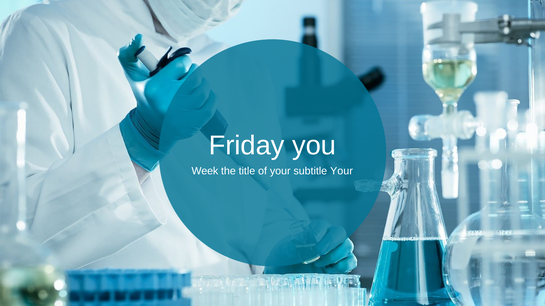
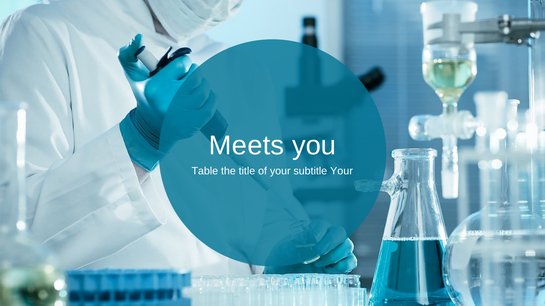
Friday: Friday -> Meets
Week: Week -> Table
